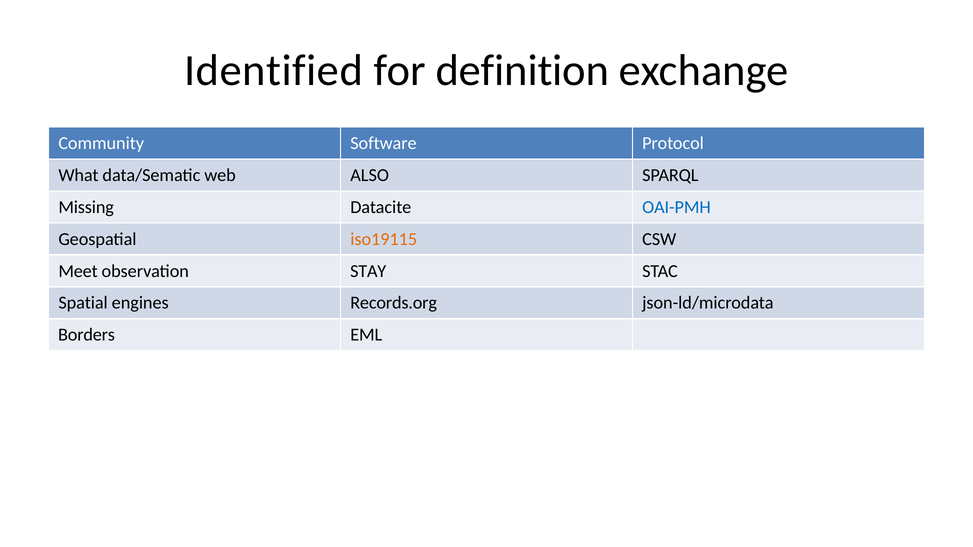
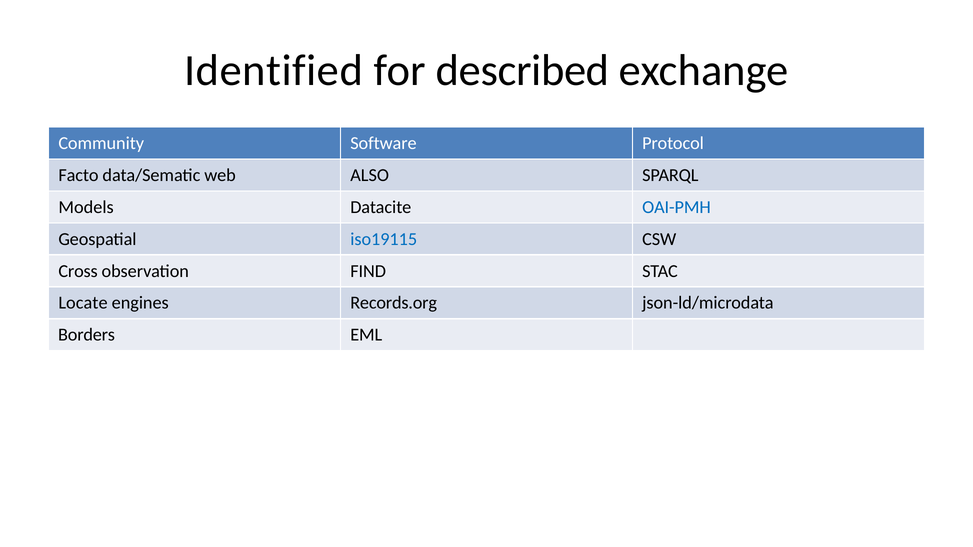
definition: definition -> described
What: What -> Facto
Missing: Missing -> Models
iso19115 colour: orange -> blue
Meet: Meet -> Cross
STAY: STAY -> FIND
Spatial: Spatial -> Locate
